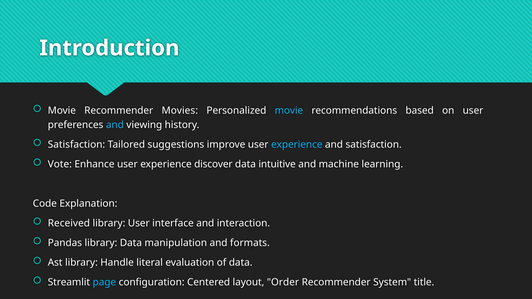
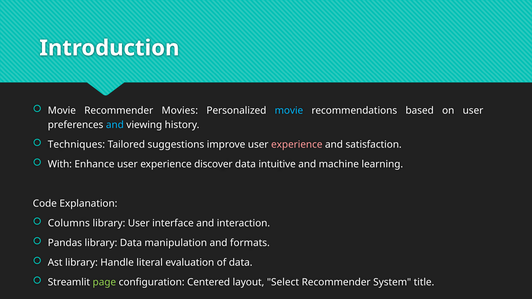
Satisfaction at (76, 145): Satisfaction -> Techniques
experience at (297, 145) colour: light blue -> pink
Vote: Vote -> With
Received: Received -> Columns
page colour: light blue -> light green
Order: Order -> Select
